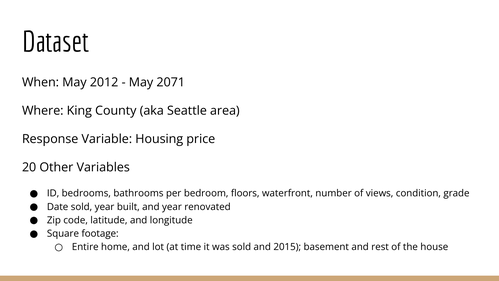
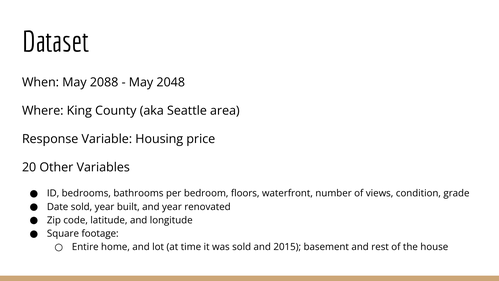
2012: 2012 -> 2088
2071: 2071 -> 2048
